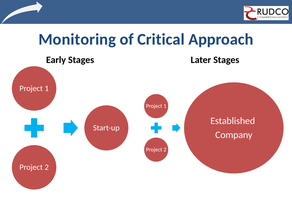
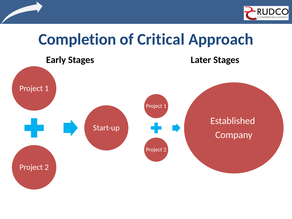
Monitoring: Monitoring -> Completion
